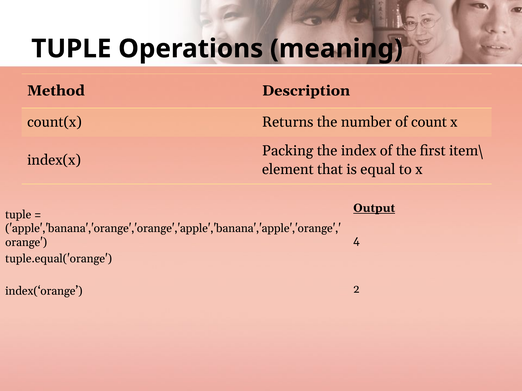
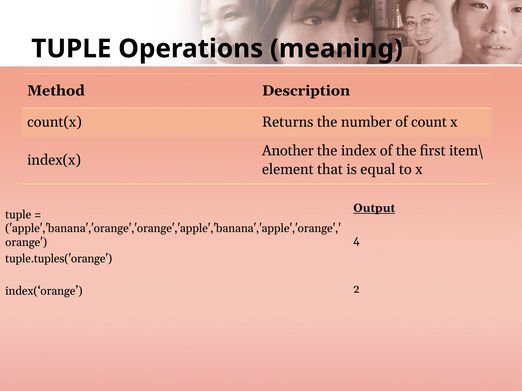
Packing: Packing -> Another
tuple.equal('orange: tuple.equal('orange -> tuple.tuples('orange
